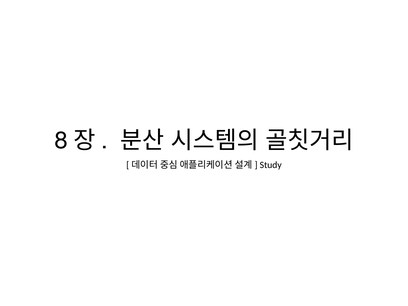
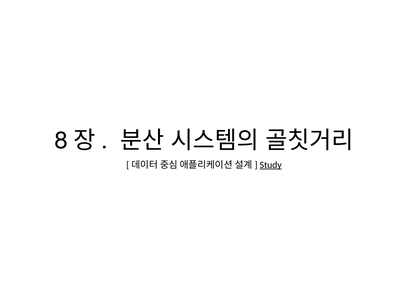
Study underline: none -> present
